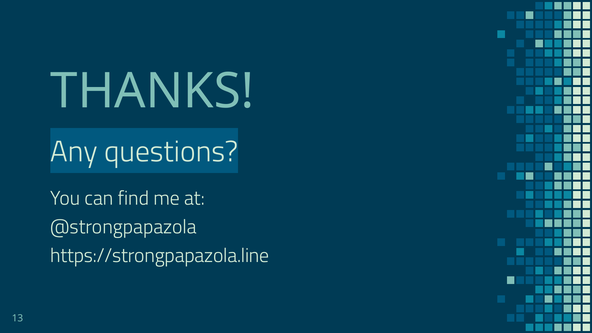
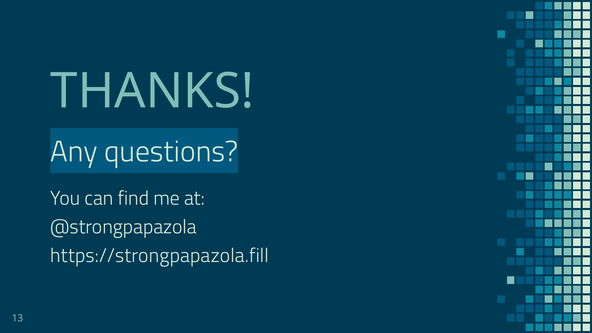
https://strongpapazola.line: https://strongpapazola.line -> https://strongpapazola.fill
